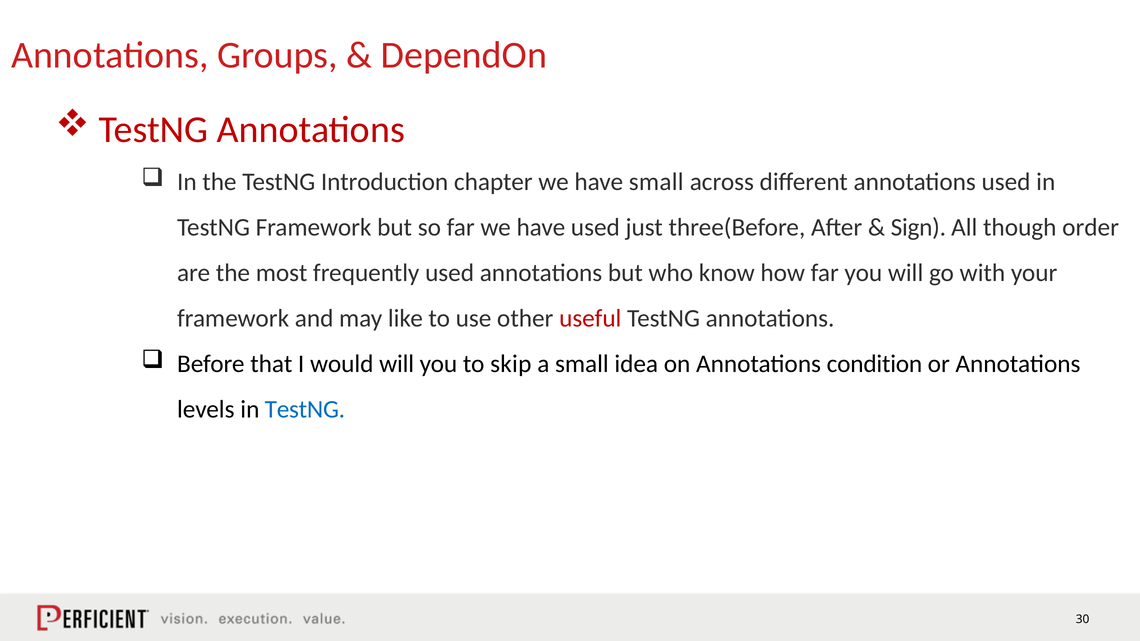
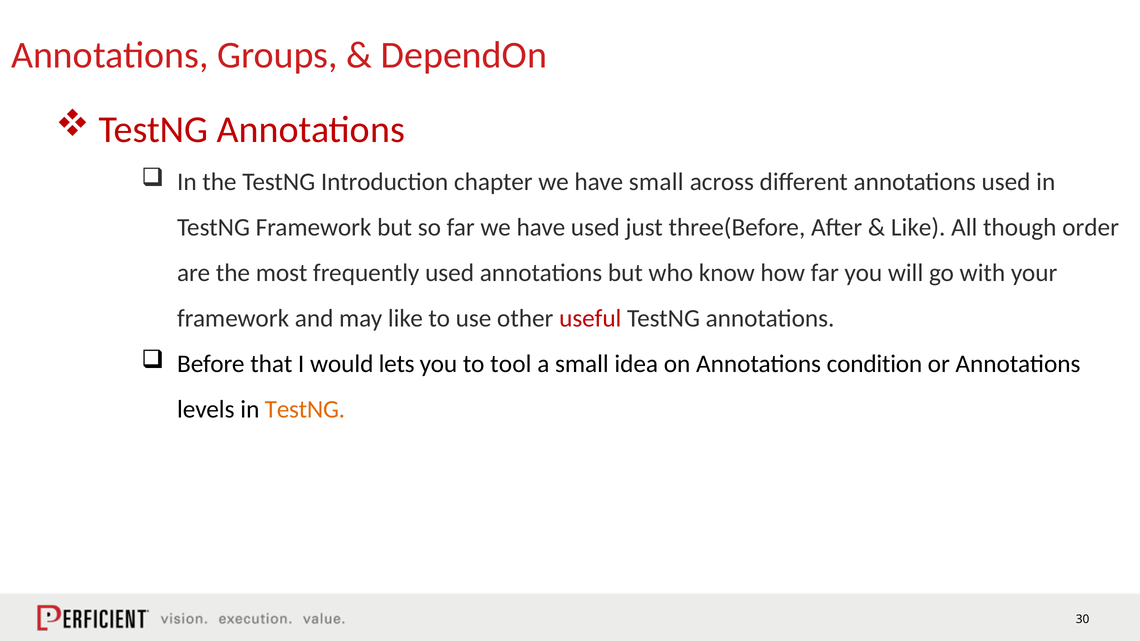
Sign at (918, 228): Sign -> Like
would will: will -> lets
skip: skip -> tool
TestNG at (305, 410) colour: blue -> orange
